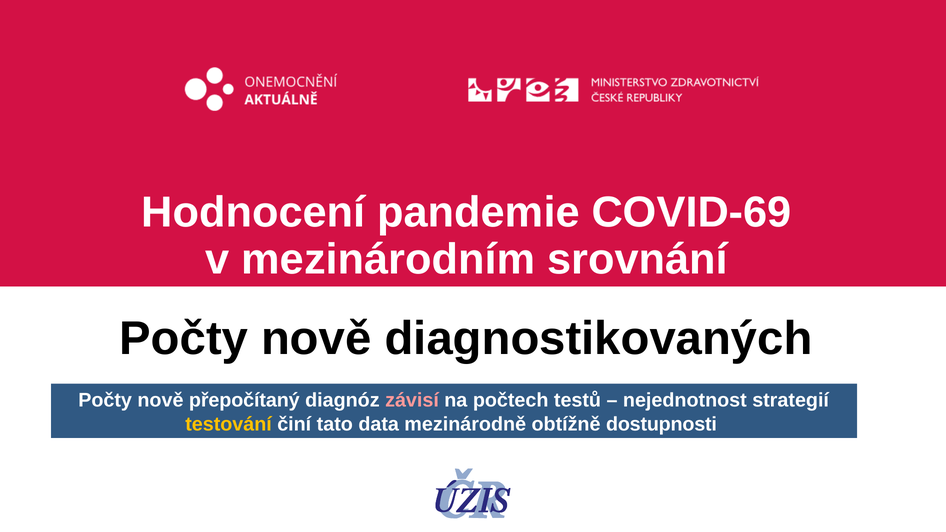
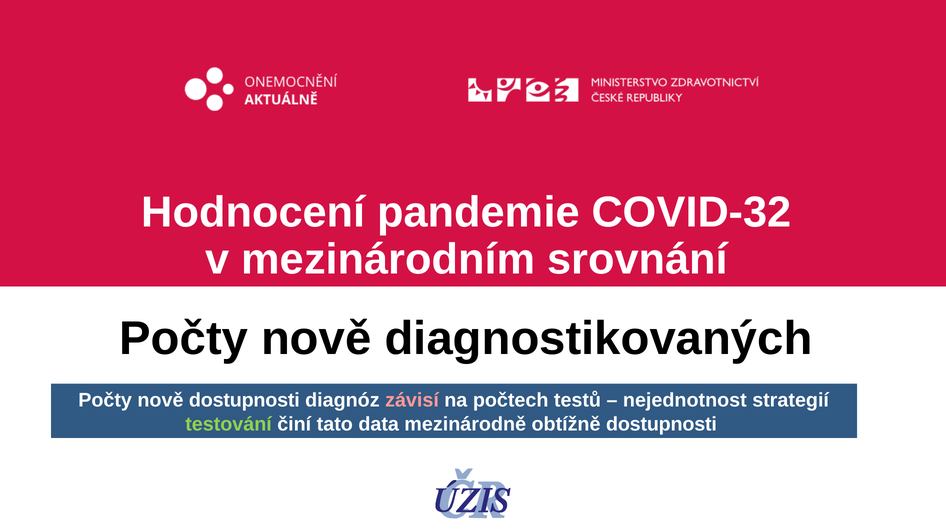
COVID-69: COVID-69 -> COVID-32
nově přepočítaný: přepočítaný -> dostupnosti
testování colour: yellow -> light green
